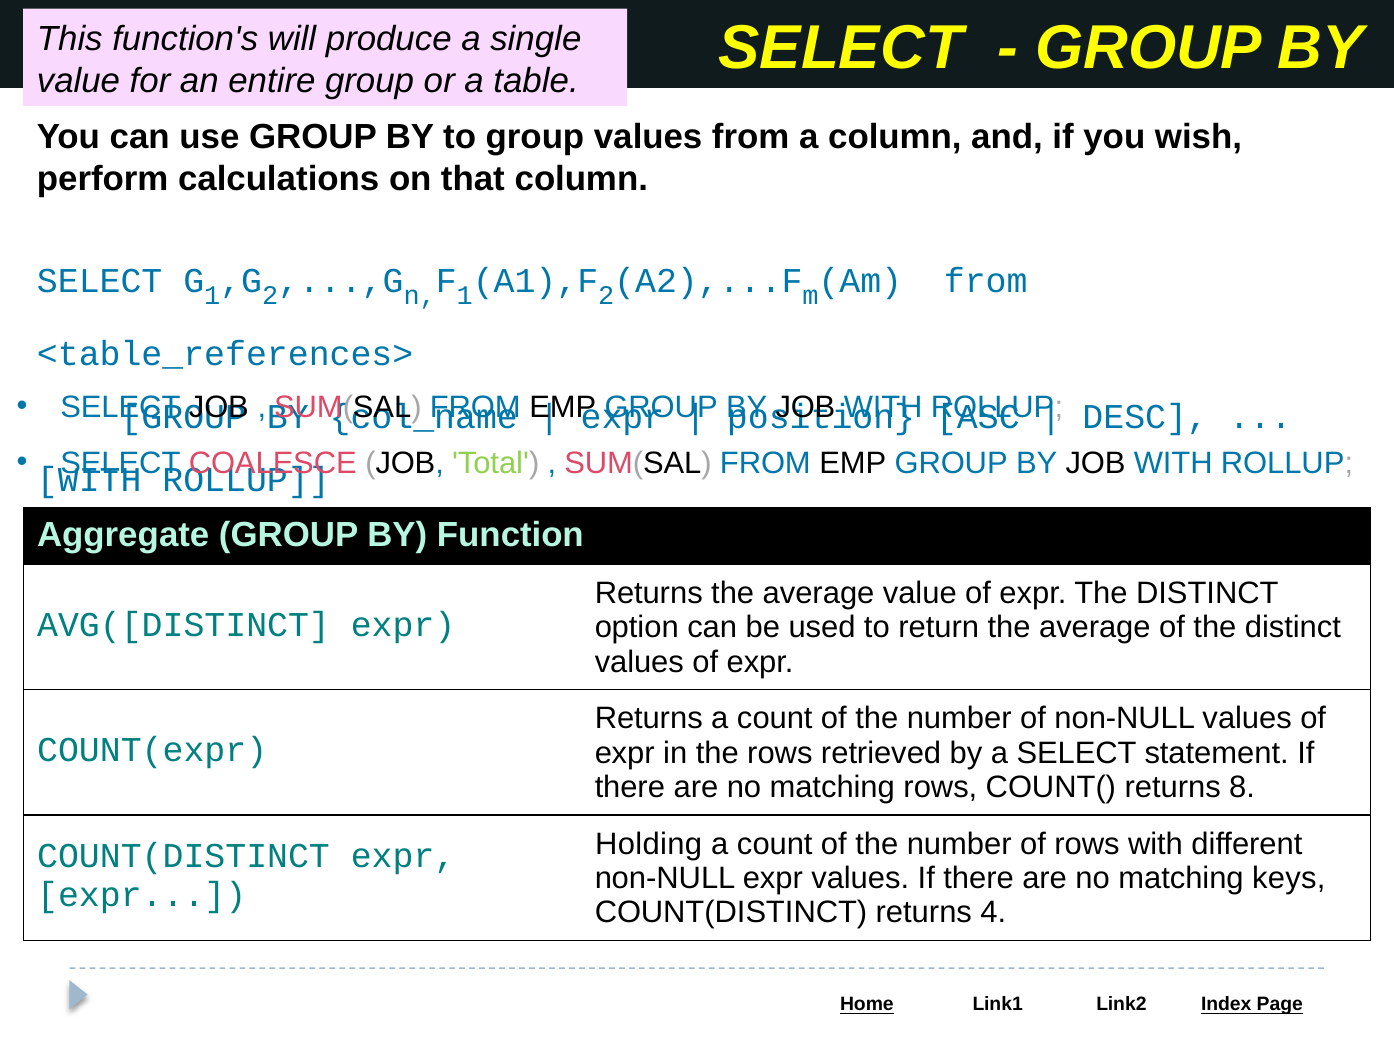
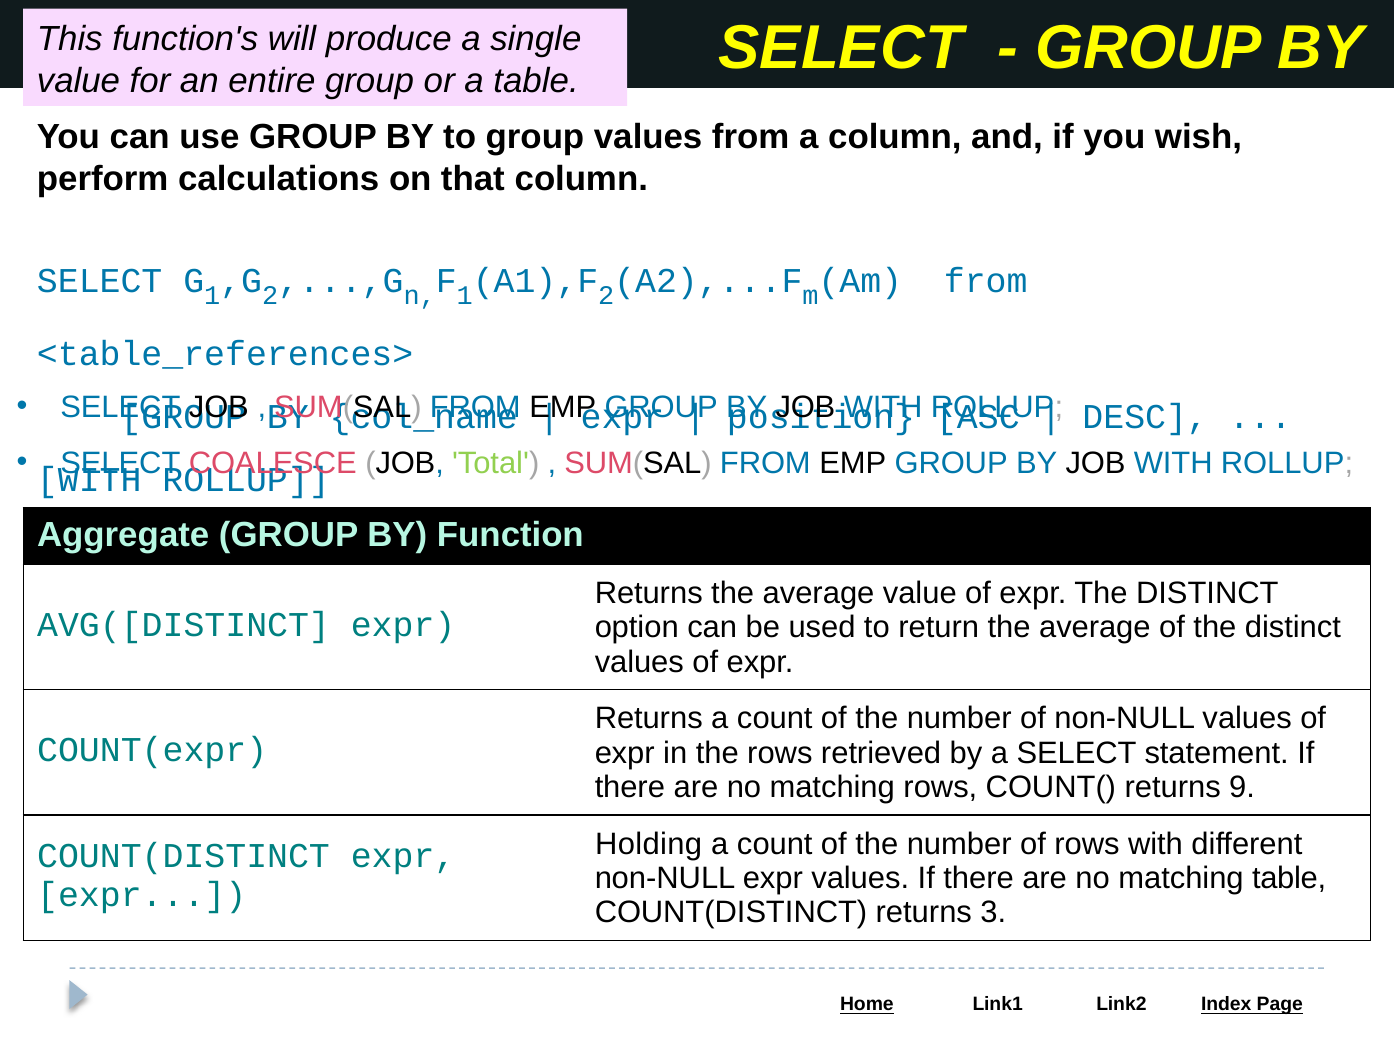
8: 8 -> 9
matching keys: keys -> table
4: 4 -> 3
